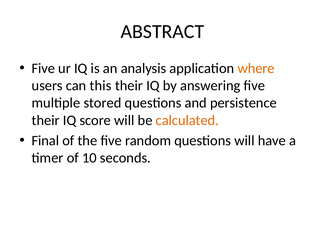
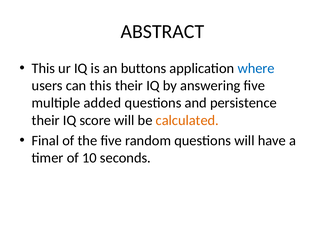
Five at (43, 68): Five -> This
analysis: analysis -> buttons
where colour: orange -> blue
stored: stored -> added
